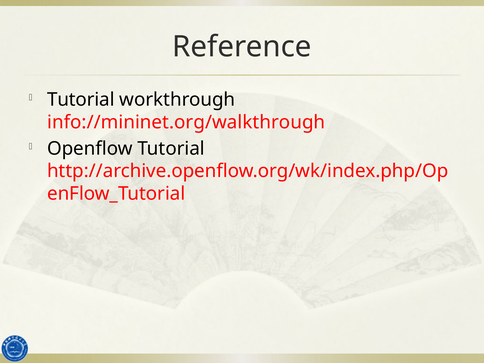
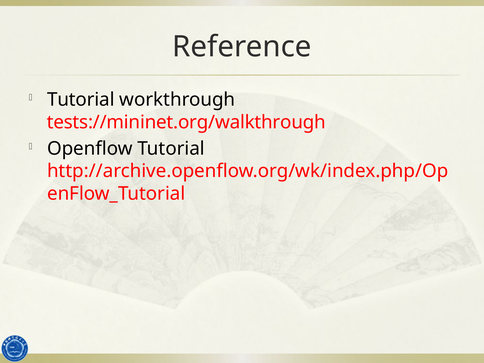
info://mininet.org/walkthrough: info://mininet.org/walkthrough -> tests://mininet.org/walkthrough
